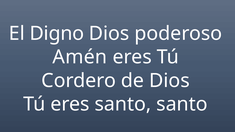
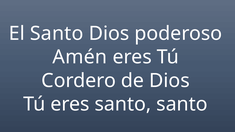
El Digno: Digno -> Santo
